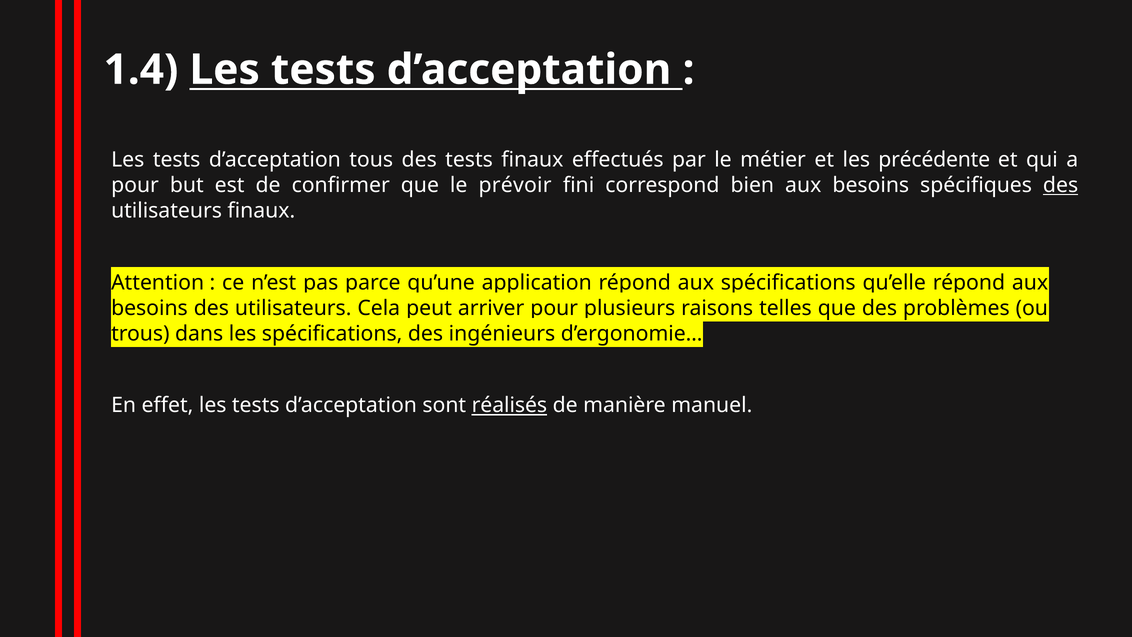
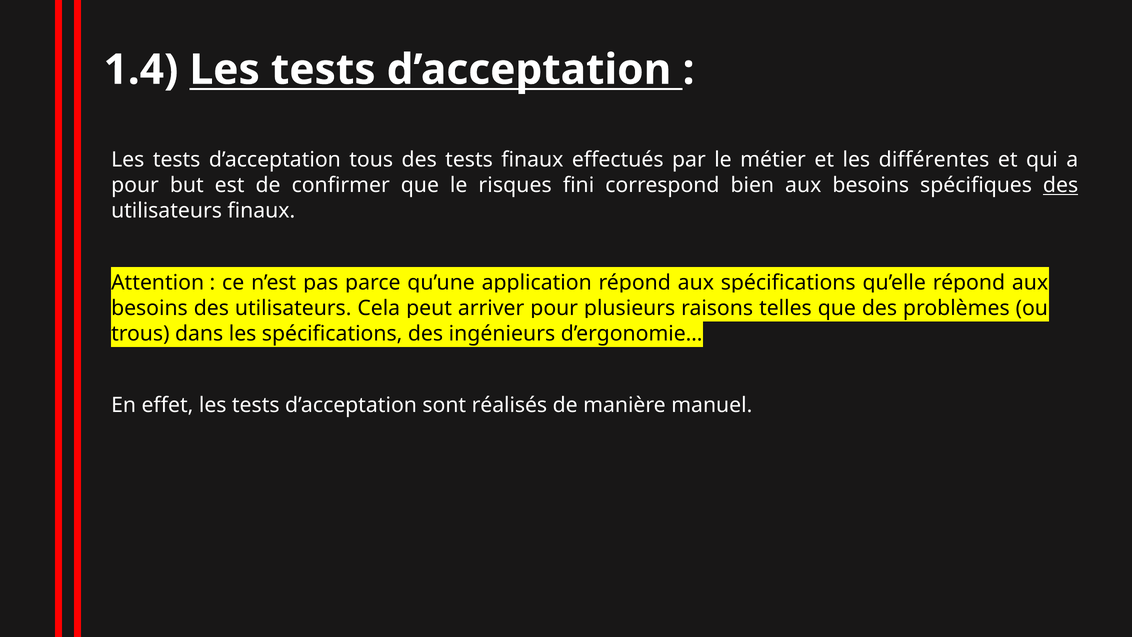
précédente: précédente -> différentes
prévoir: prévoir -> risques
réalisés underline: present -> none
